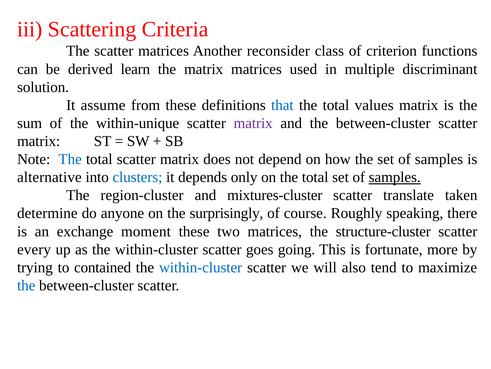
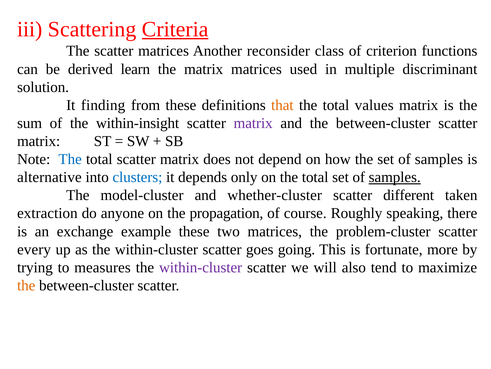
Criteria underline: none -> present
assume: assume -> finding
that colour: blue -> orange
within-unique: within-unique -> within-insight
region-cluster: region-cluster -> model-cluster
mixtures-cluster: mixtures-cluster -> whether-cluster
translate: translate -> different
determine: determine -> extraction
surprisingly: surprisingly -> propagation
moment: moment -> example
structure-cluster: structure-cluster -> problem-cluster
contained: contained -> measures
within-cluster at (201, 267) colour: blue -> purple
the at (26, 285) colour: blue -> orange
